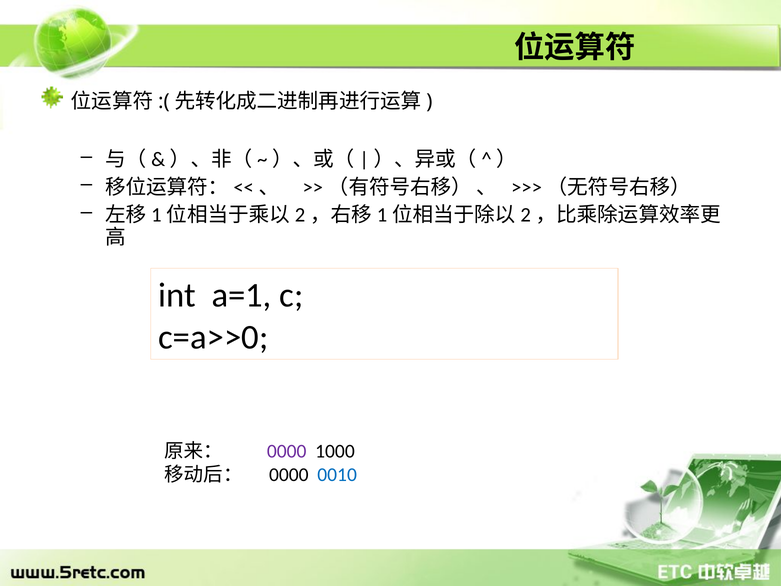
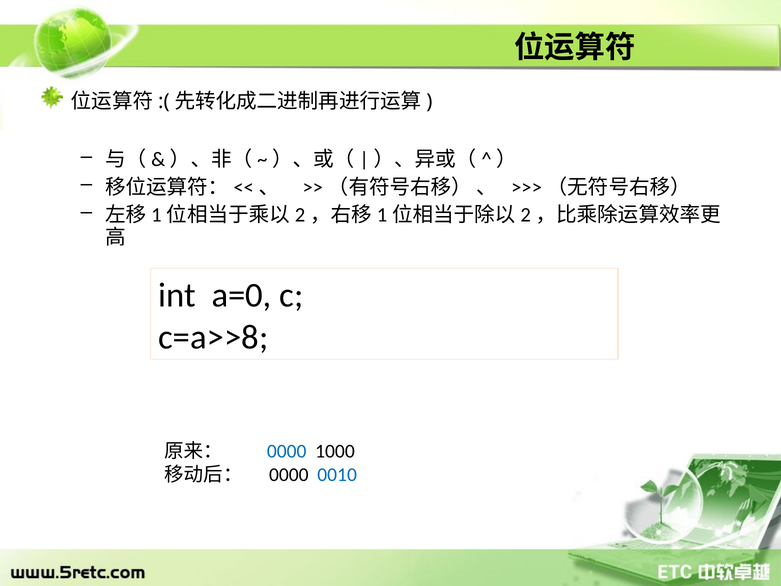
a=1: a=1 -> a=0
c=a>>0: c=a>>0 -> c=a>>8
0000 at (287, 451) colour: purple -> blue
